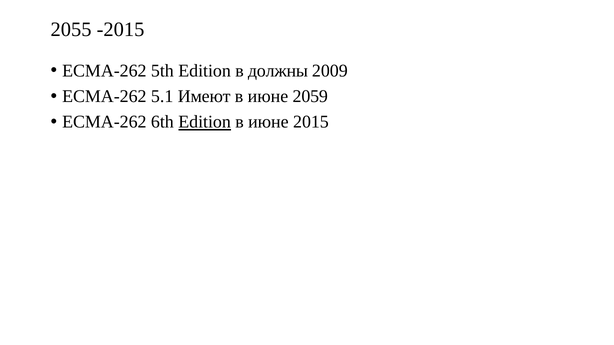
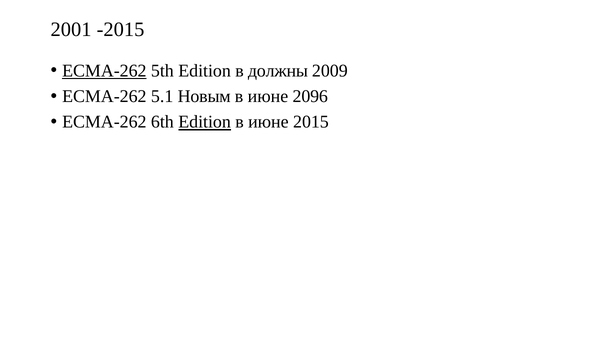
2055: 2055 -> 2001
ECMA-262 at (104, 71) underline: none -> present
Имеют: Имеют -> Новым
2059: 2059 -> 2096
